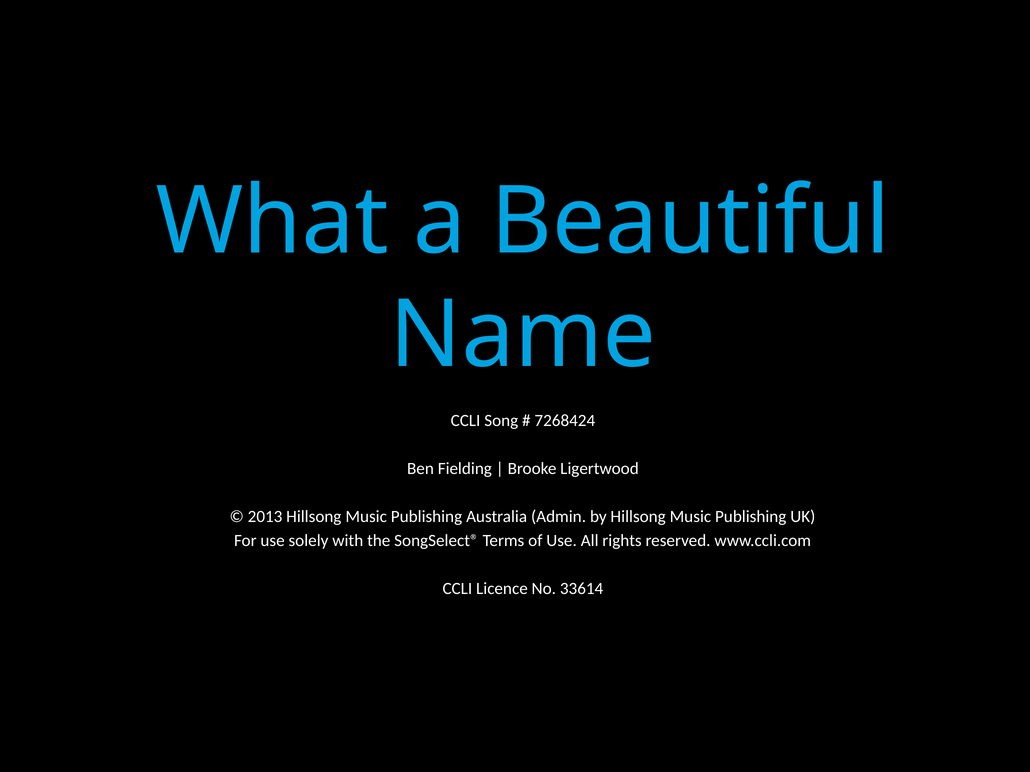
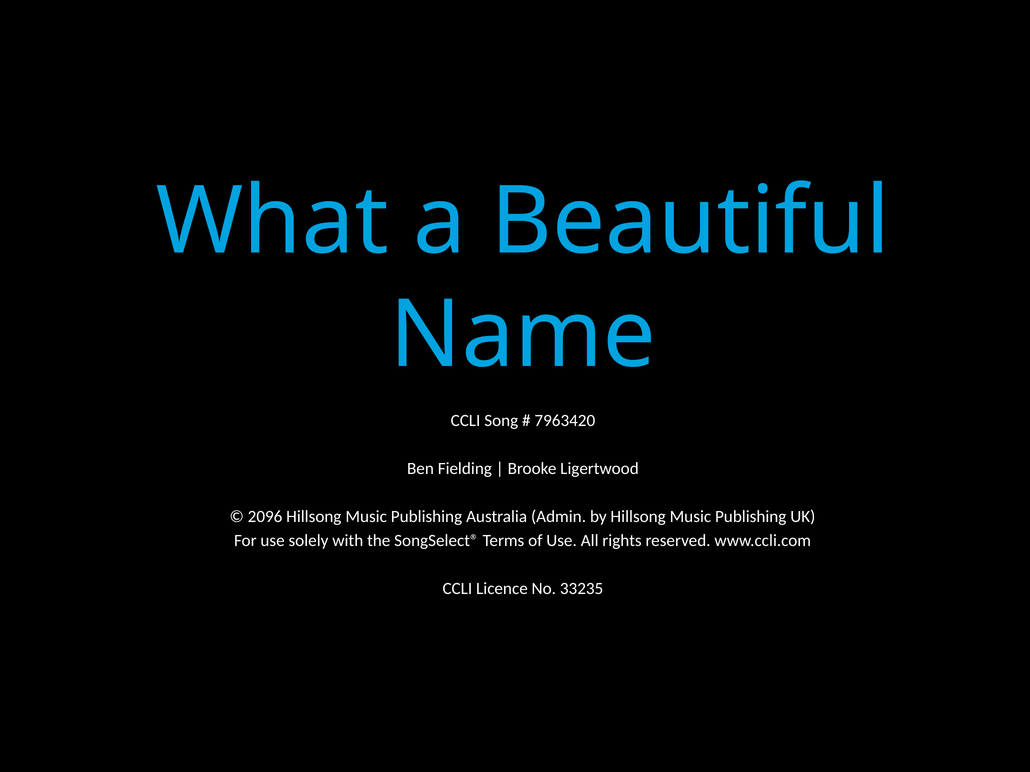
7268424: 7268424 -> 7963420
2013: 2013 -> 2096
33614: 33614 -> 33235
